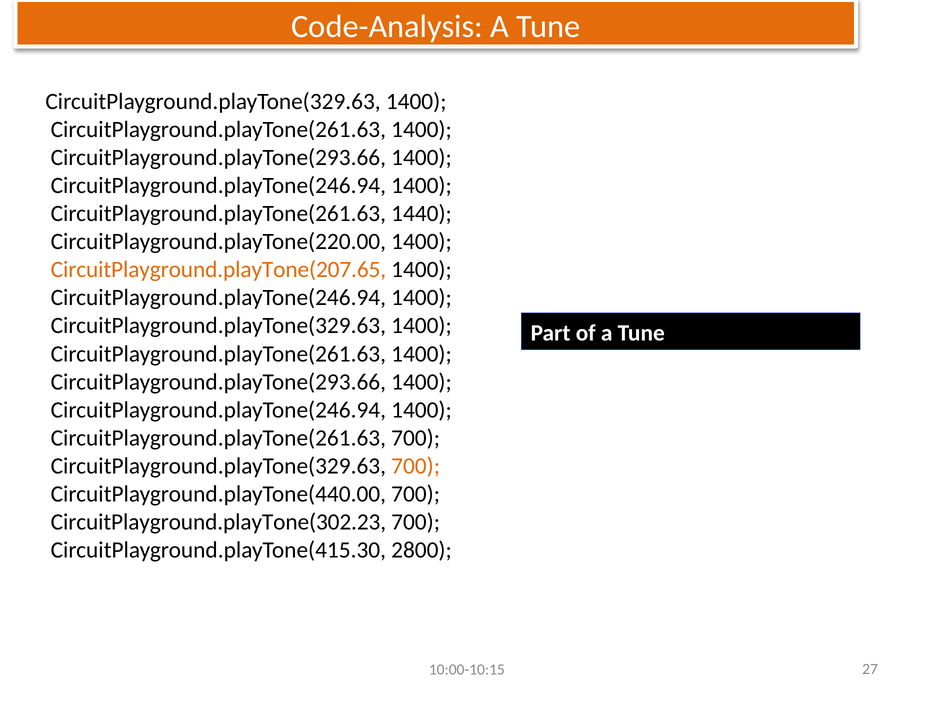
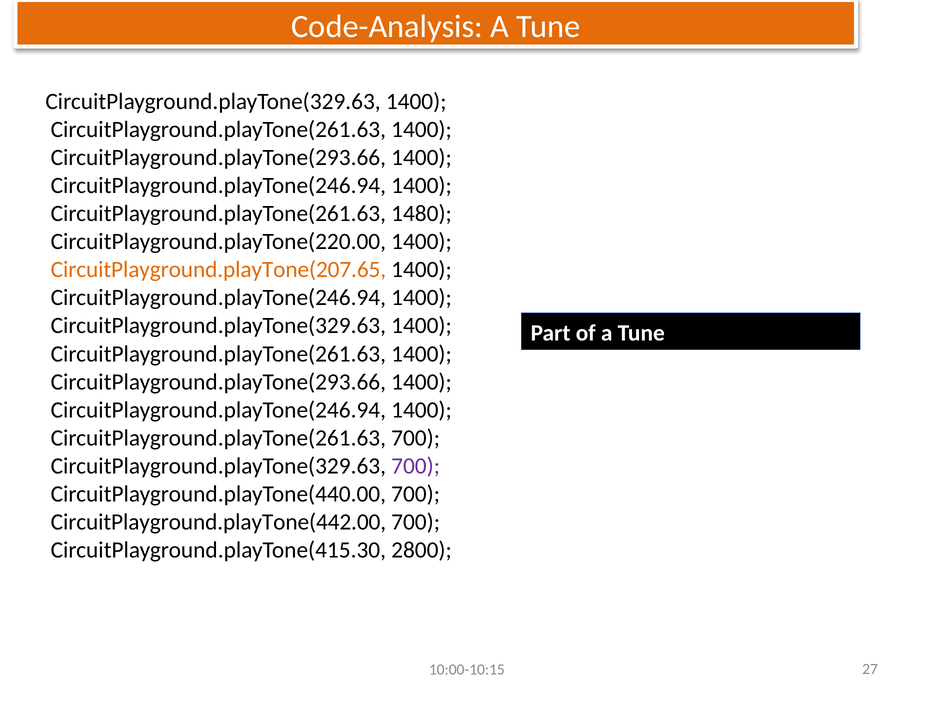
1440: 1440 -> 1480
700 at (416, 466) colour: orange -> purple
CircuitPlayground.playTone(302.23: CircuitPlayground.playTone(302.23 -> CircuitPlayground.playTone(442.00
